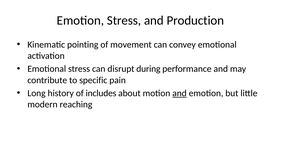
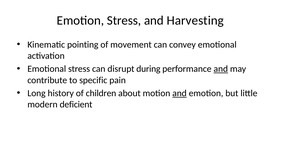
Production: Production -> Harvesting
and at (221, 69) underline: none -> present
includes: includes -> children
reaching: reaching -> deficient
